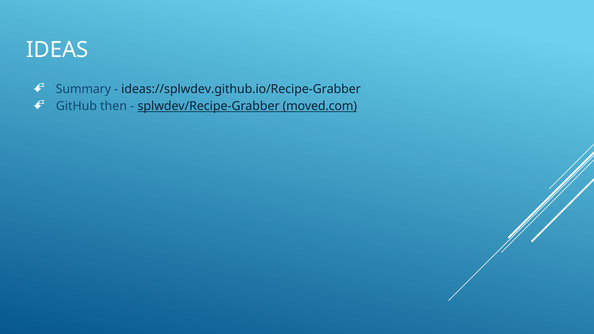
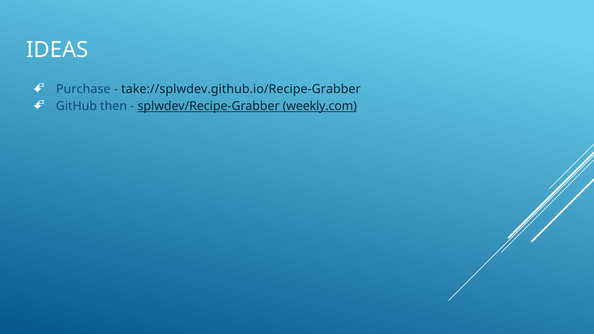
Summary: Summary -> Purchase
ideas://splwdev.github.io/Recipe-Grabber: ideas://splwdev.github.io/Recipe-Grabber -> take://splwdev.github.io/Recipe-Grabber
moved.com: moved.com -> weekly.com
